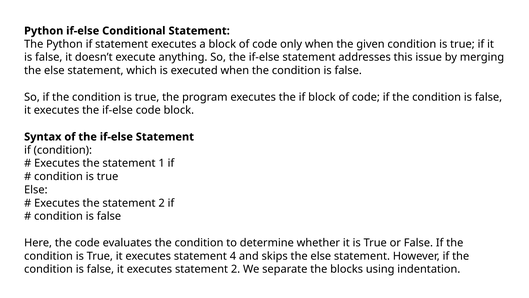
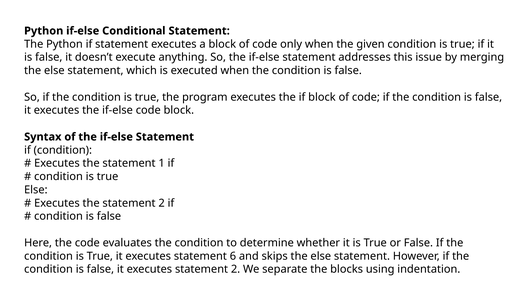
4: 4 -> 6
